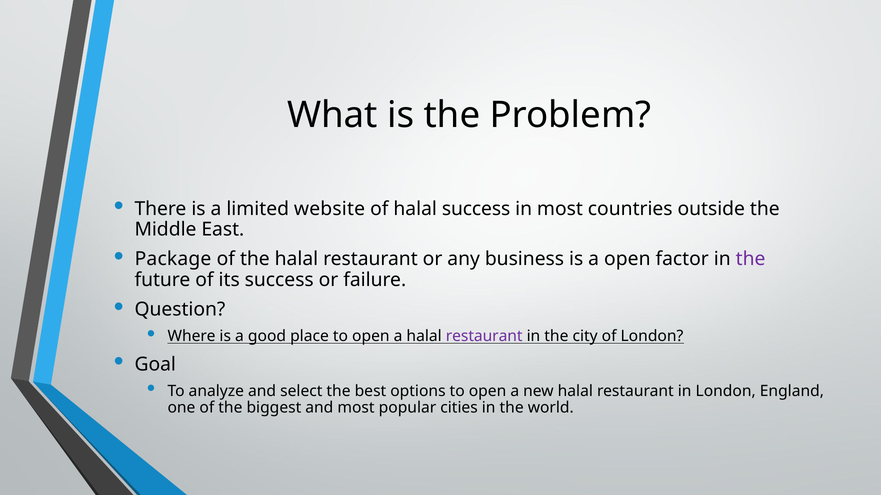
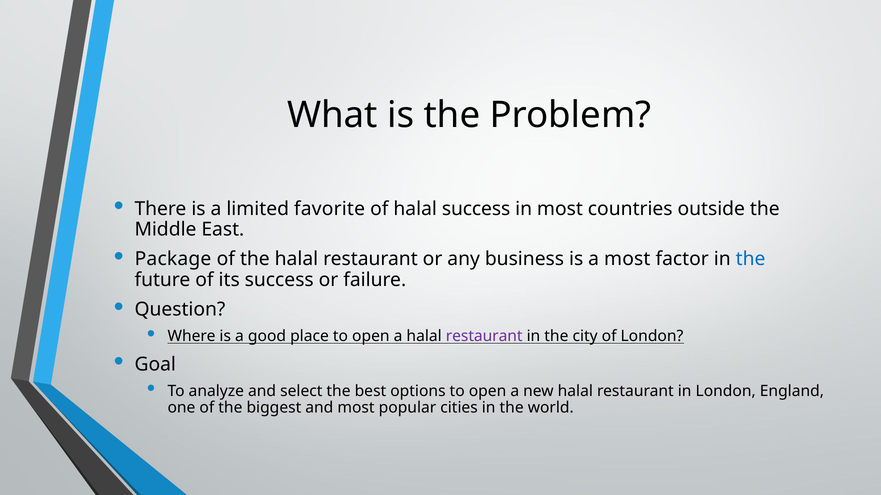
website: website -> favorite
a open: open -> most
the at (751, 259) colour: purple -> blue
